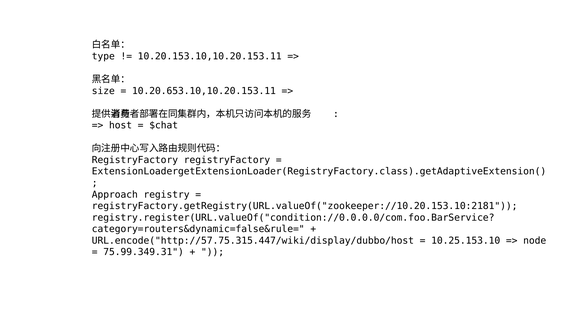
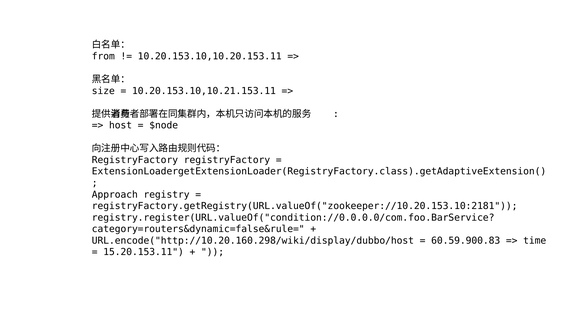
type: type -> from
10.20.653.10,10.20.153.11: 10.20.653.10,10.20.153.11 -> 10.20.153.10,10.21.153.11
$chat: $chat -> $node
URL.encode("http://57.75.315.447/wiki/display/dubbo/host: URL.encode("http://57.75.315.447/wiki/display/dubbo/host -> URL.encode("http://10.20.160.298/wiki/display/dubbo/host
10.25.153.10: 10.25.153.10 -> 60.59.900.83
node: node -> time
75.99.349.31: 75.99.349.31 -> 15.20.153.11
